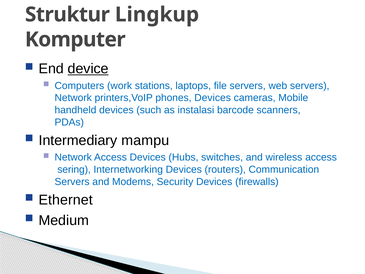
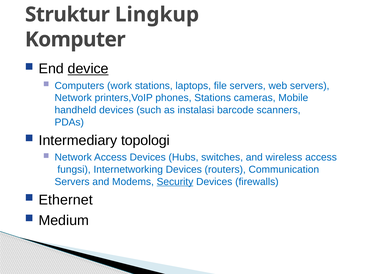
phones Devices: Devices -> Stations
mampu: mampu -> topologi
sering: sering -> fungsi
Security underline: none -> present
